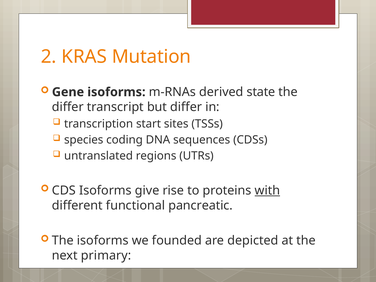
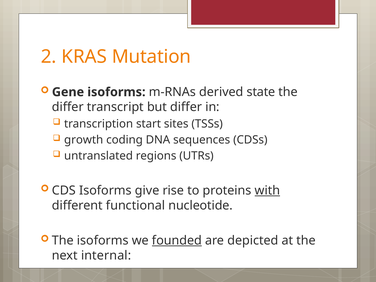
species: species -> growth
pancreatic: pancreatic -> nucleotide
founded underline: none -> present
primary: primary -> internal
